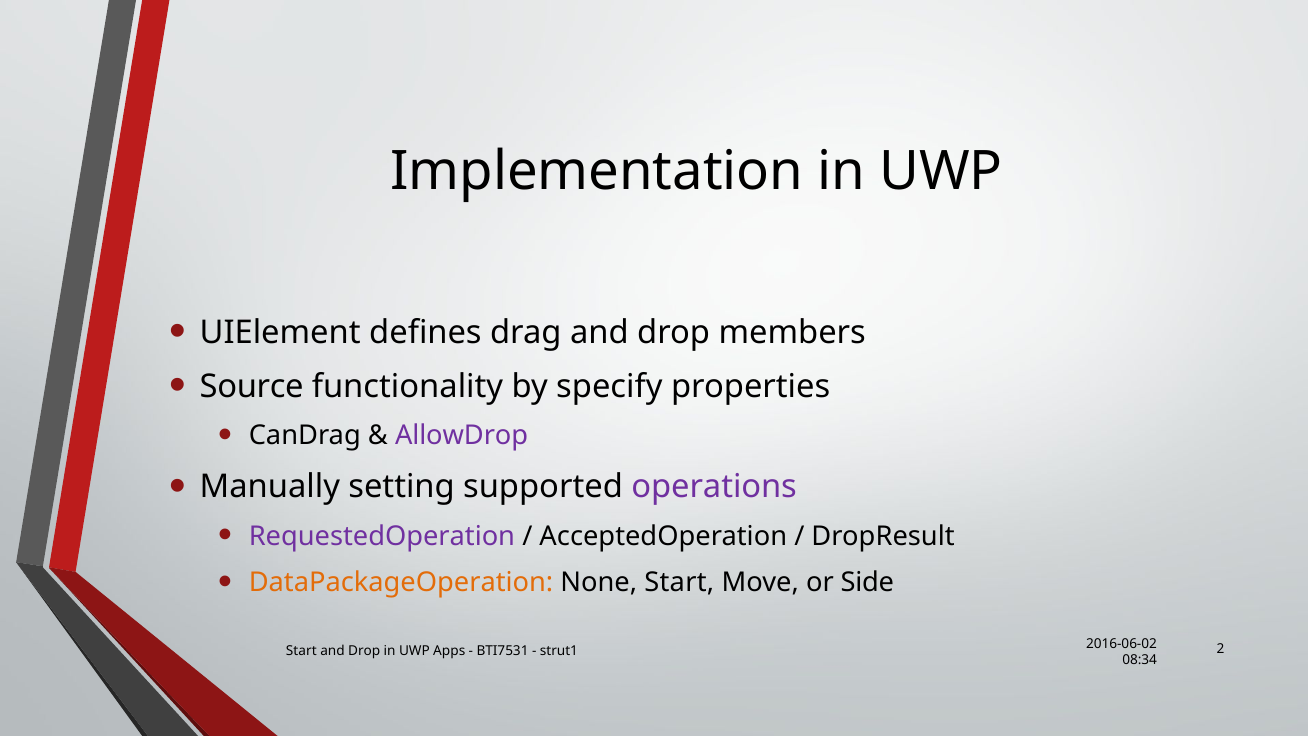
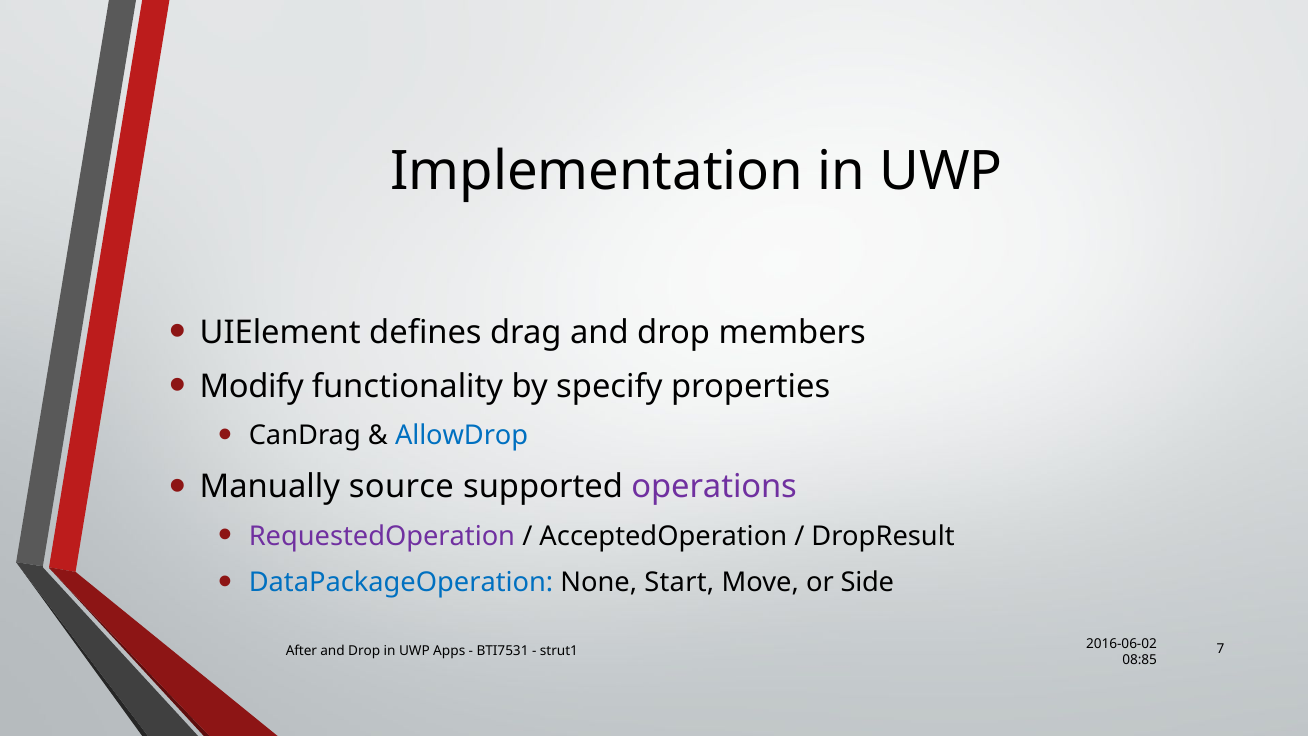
Source: Source -> Modify
AllowDrop colour: purple -> blue
setting: setting -> source
DataPackageOperation colour: orange -> blue
Start at (301, 651): Start -> After
2: 2 -> 7
08:34: 08:34 -> 08:85
